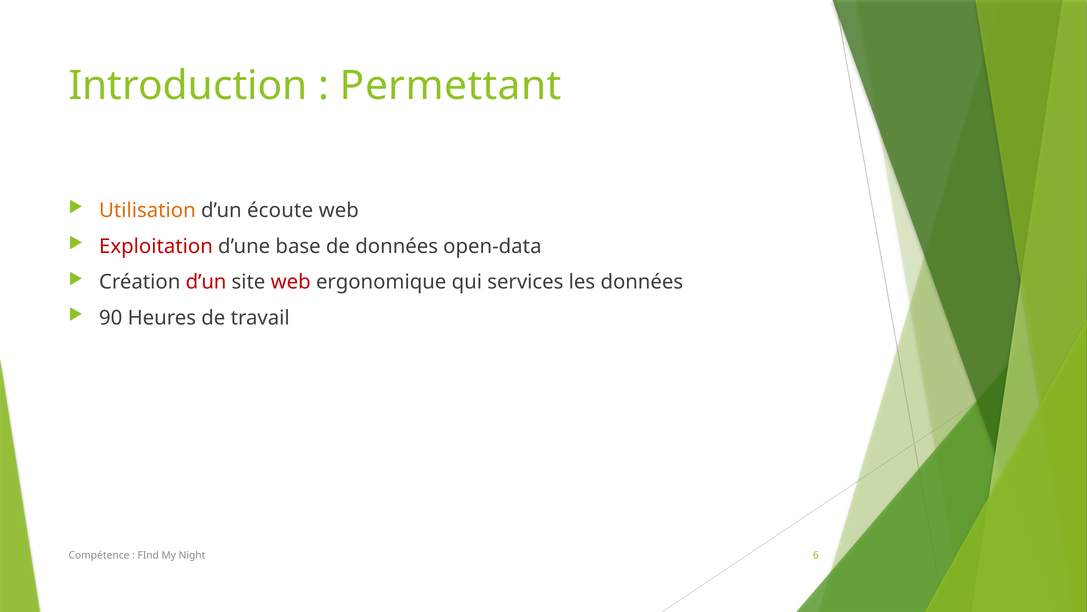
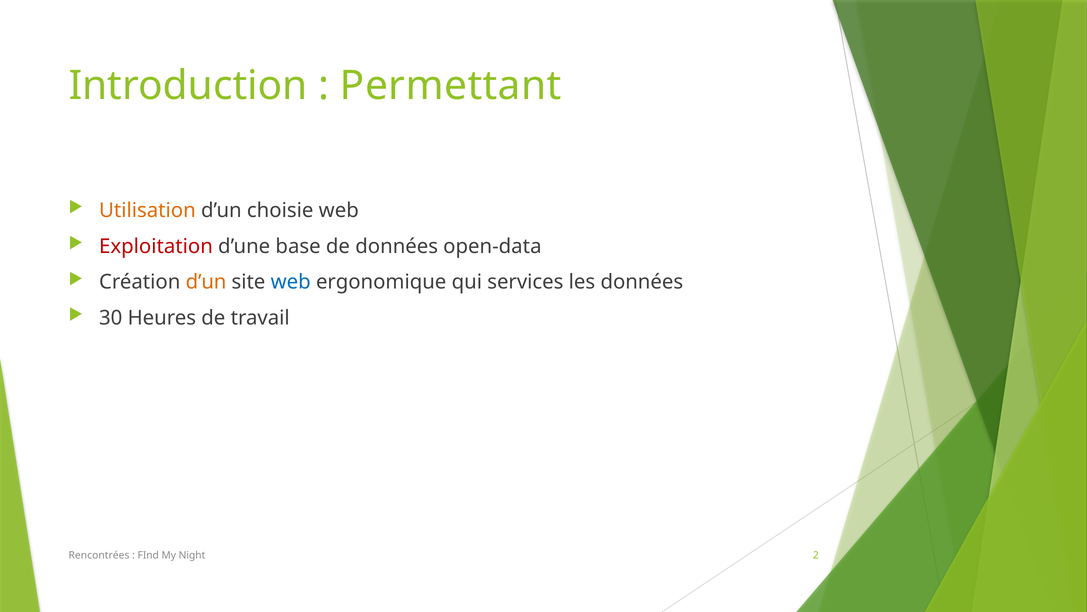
écoute: écoute -> choisie
d’un at (206, 282) colour: red -> orange
web at (291, 282) colour: red -> blue
90: 90 -> 30
Compétence: Compétence -> Rencontrées
6: 6 -> 2
